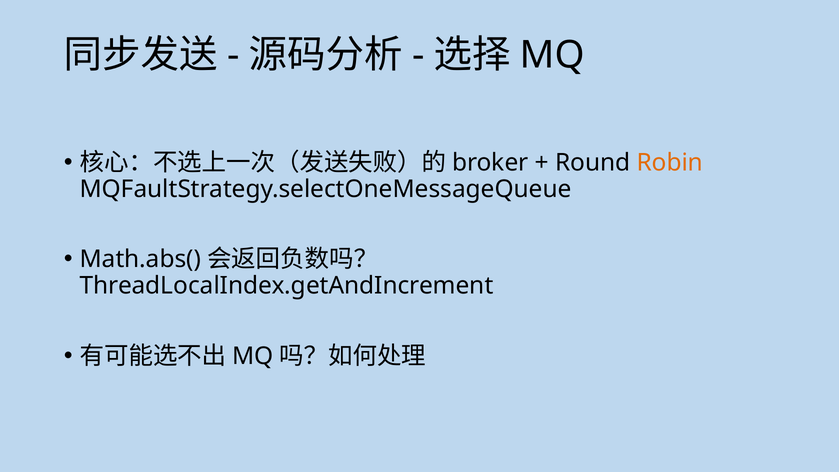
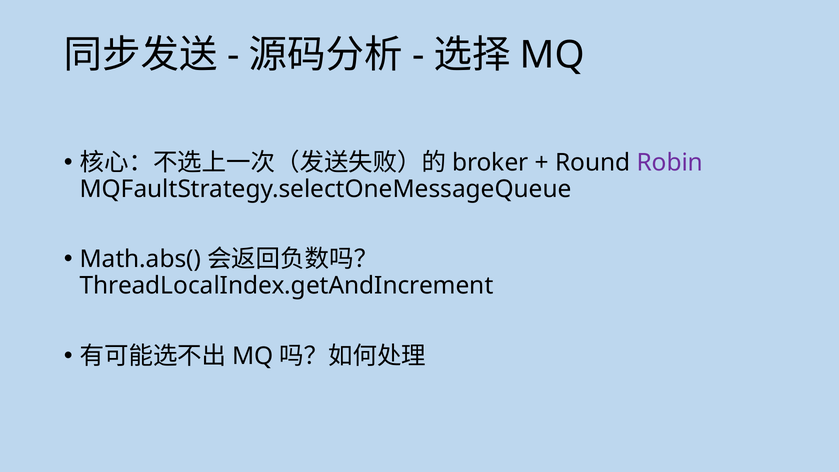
Robin colour: orange -> purple
